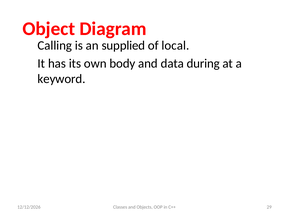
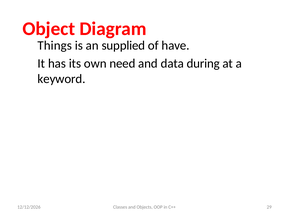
Calling: Calling -> Things
local: local -> have
body: body -> need
